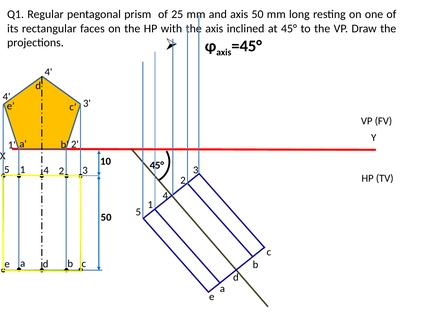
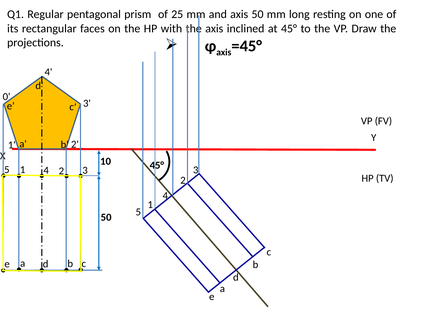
4 at (7, 97): 4 -> 0
